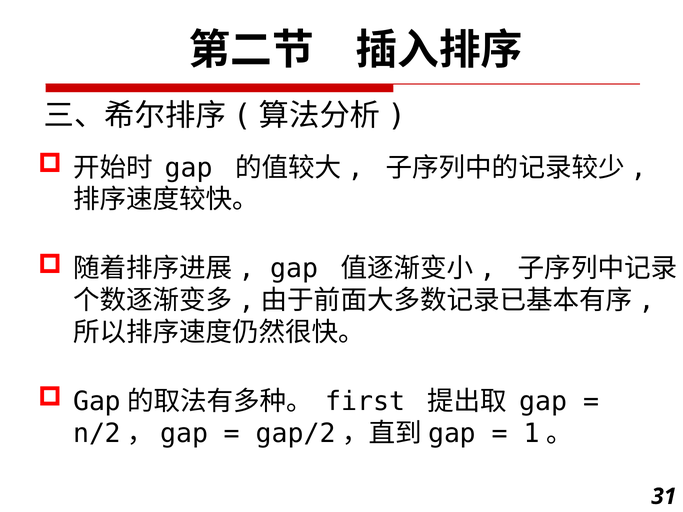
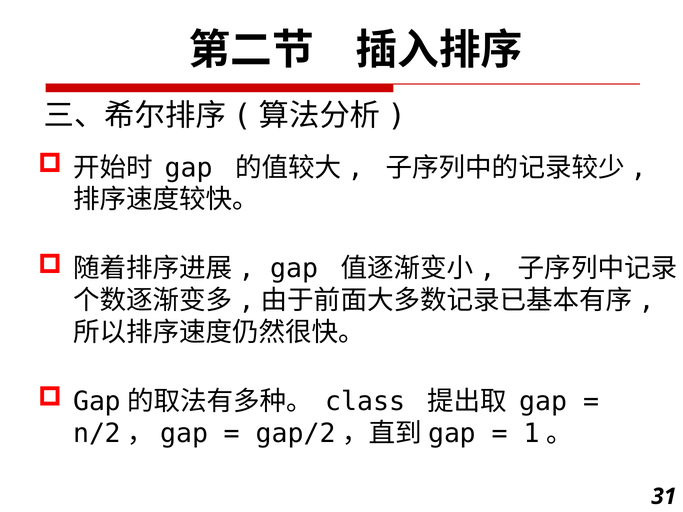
first: first -> class
